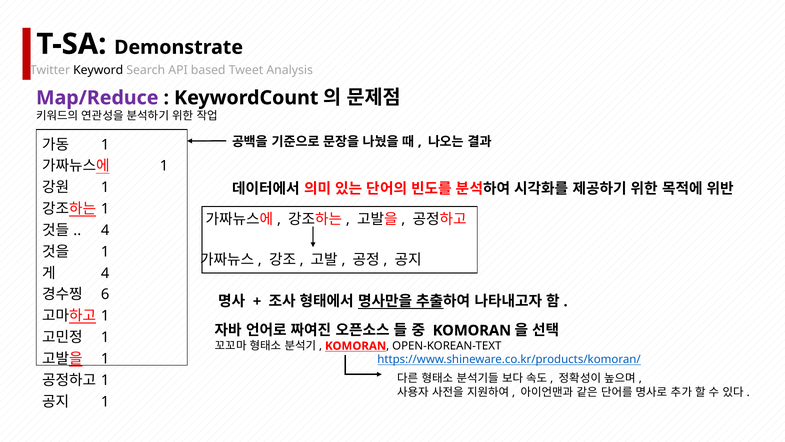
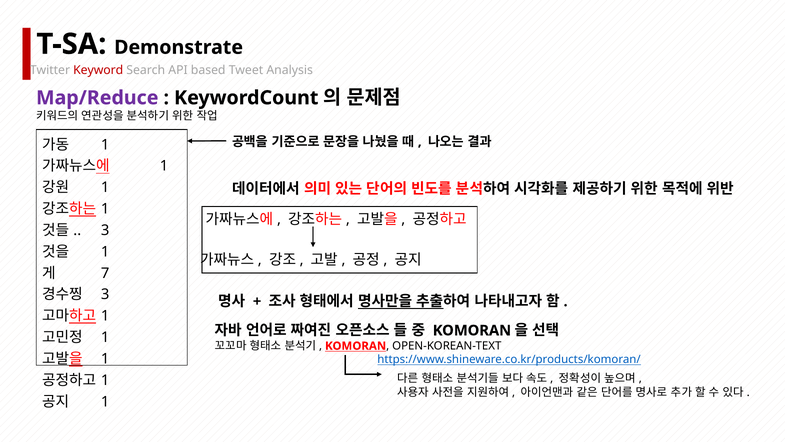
Keyword colour: black -> red
4 at (105, 230): 4 -> 3
4 at (105, 273): 4 -> 7
6 at (105, 294): 6 -> 3
